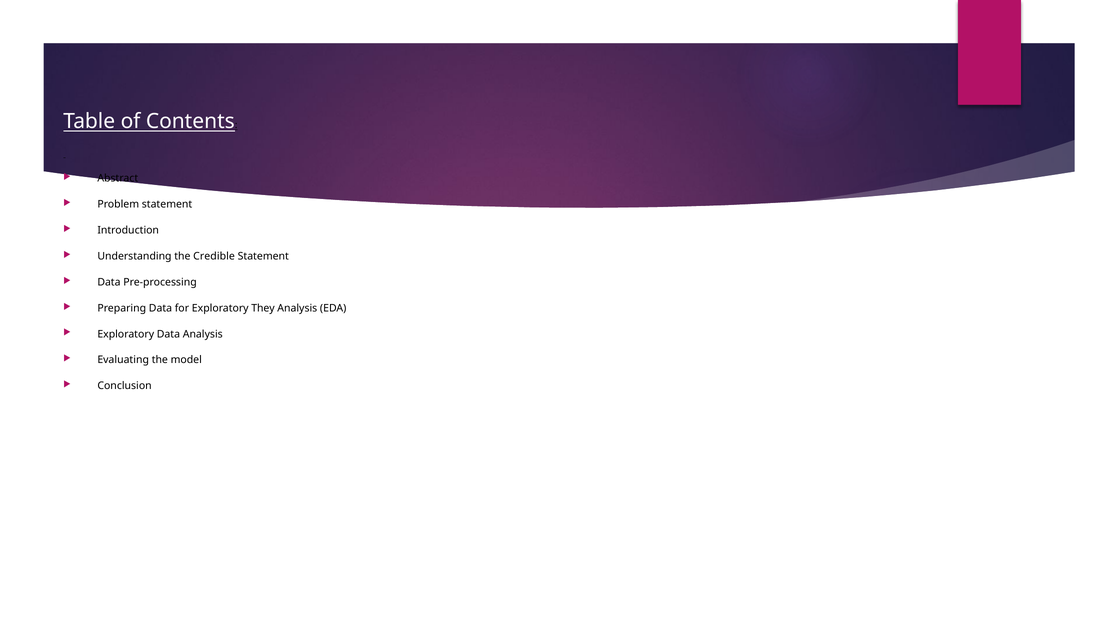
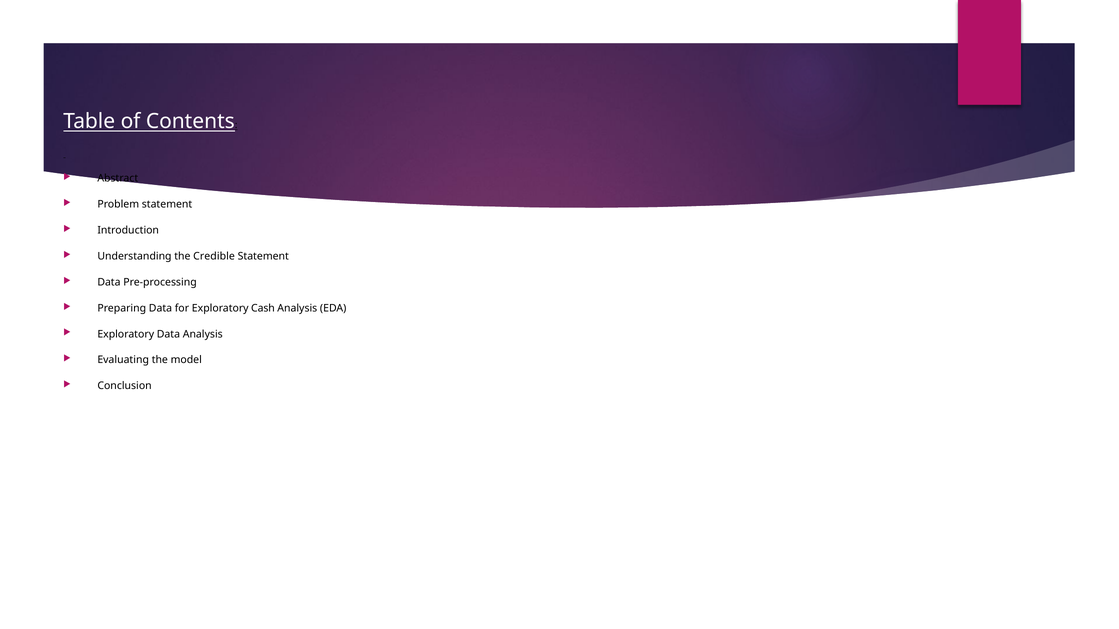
They: They -> Cash
